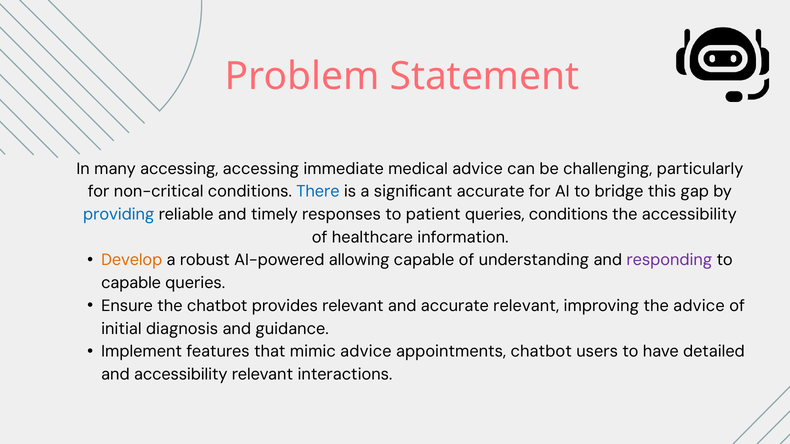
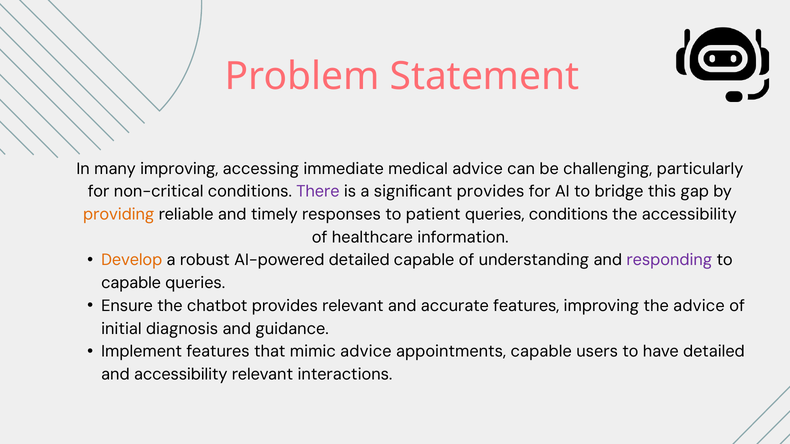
many accessing: accessing -> improving
There colour: blue -> purple
significant accurate: accurate -> provides
providing colour: blue -> orange
AI-powered allowing: allowing -> detailed
accurate relevant: relevant -> features
appointments chatbot: chatbot -> capable
